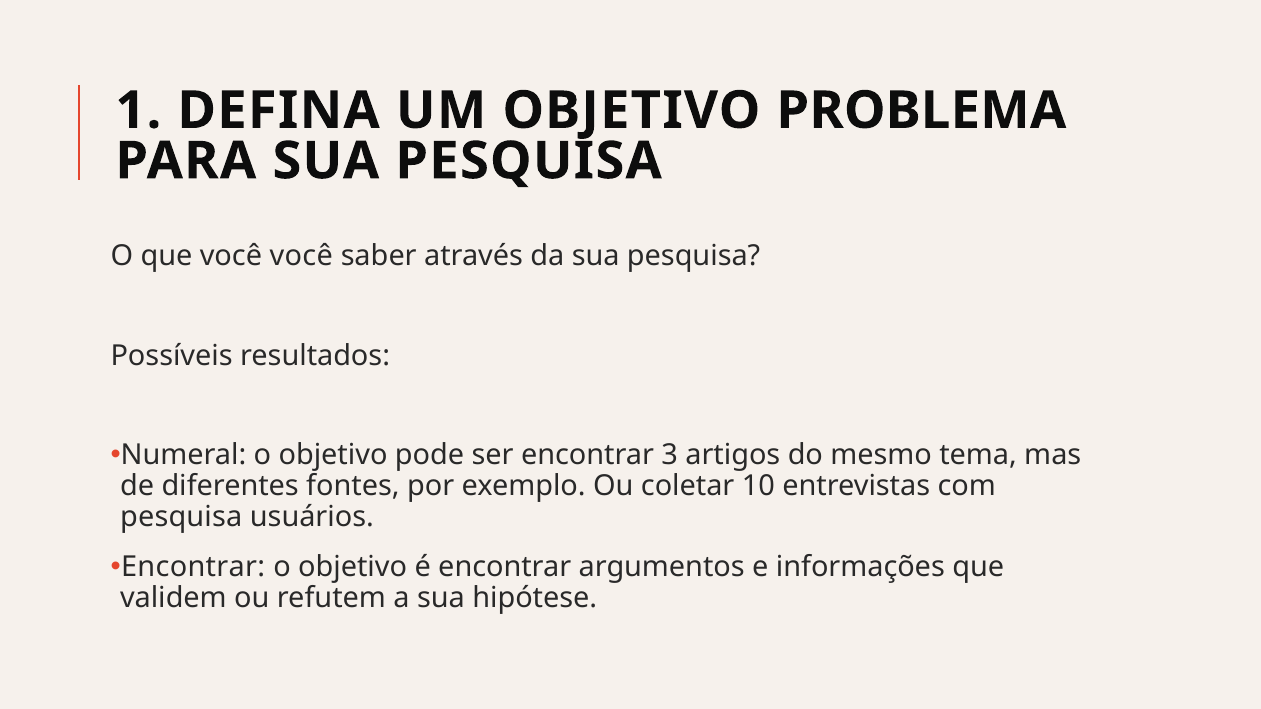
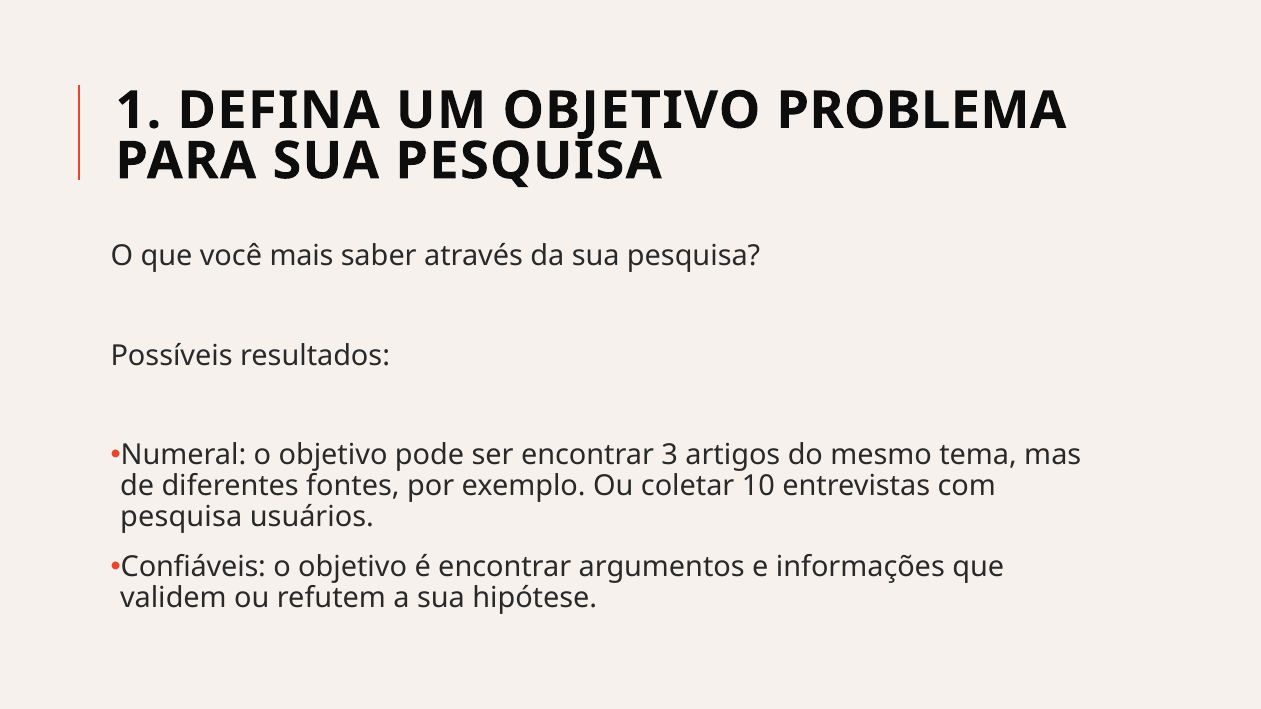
você você: você -> mais
Encontrar at (193, 567): Encontrar -> Confiáveis
